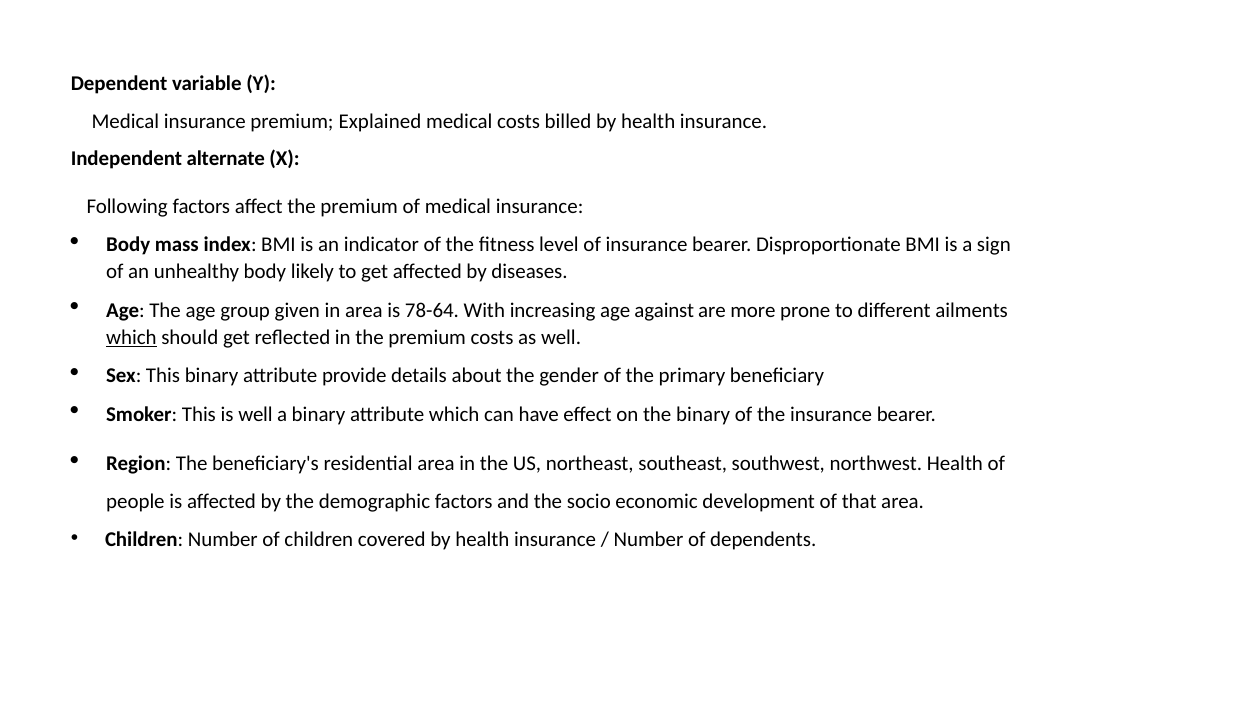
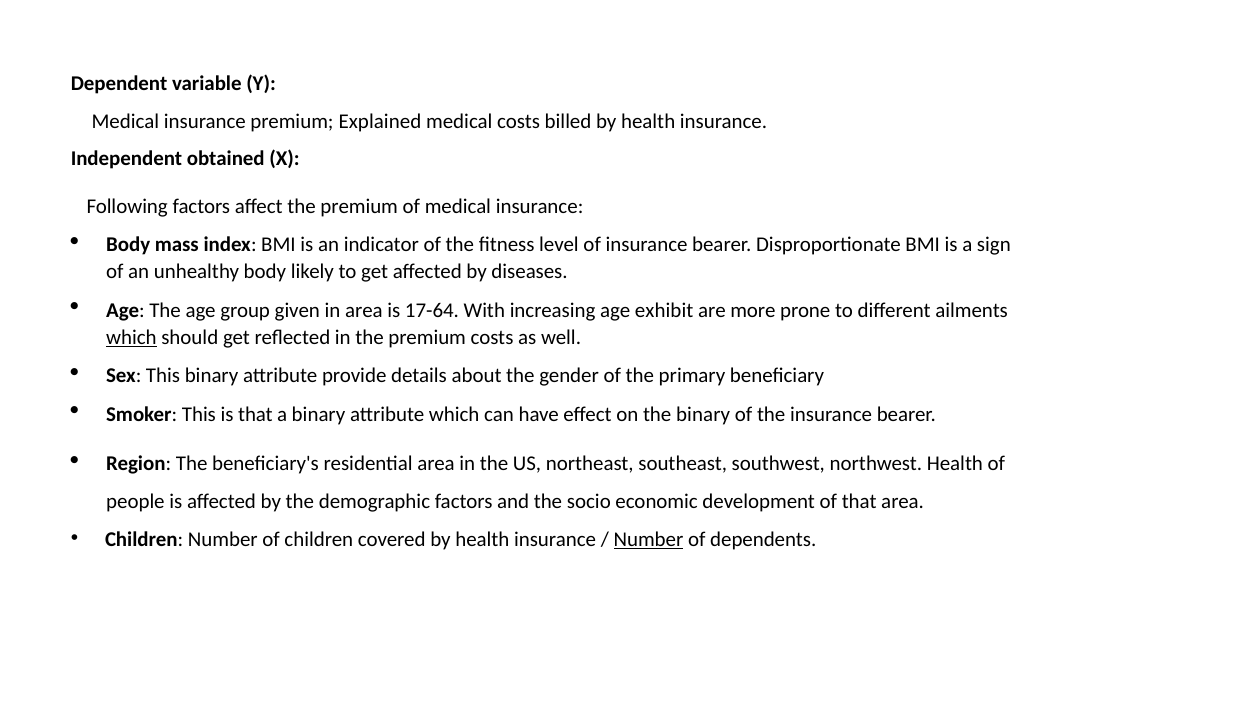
alternate: alternate -> obtained
78-64: 78-64 -> 17-64
against: against -> exhibit
is well: well -> that
Number at (648, 539) underline: none -> present
